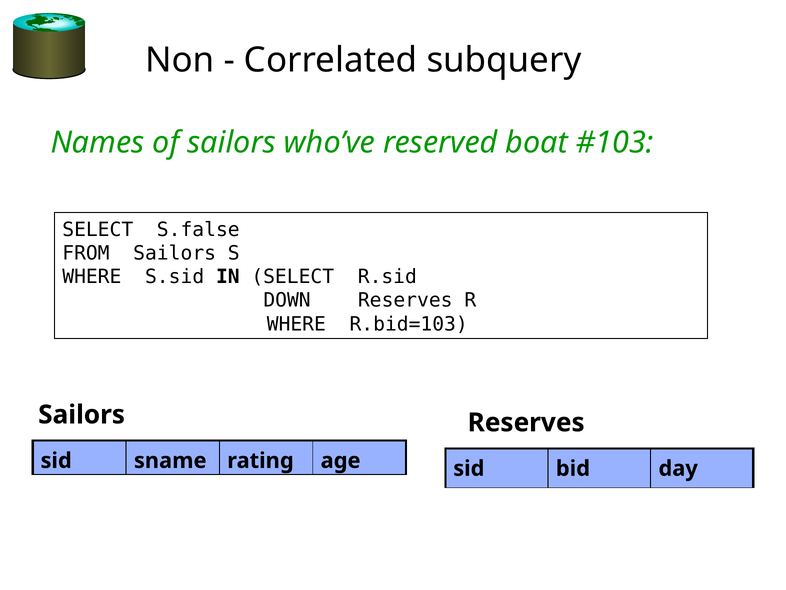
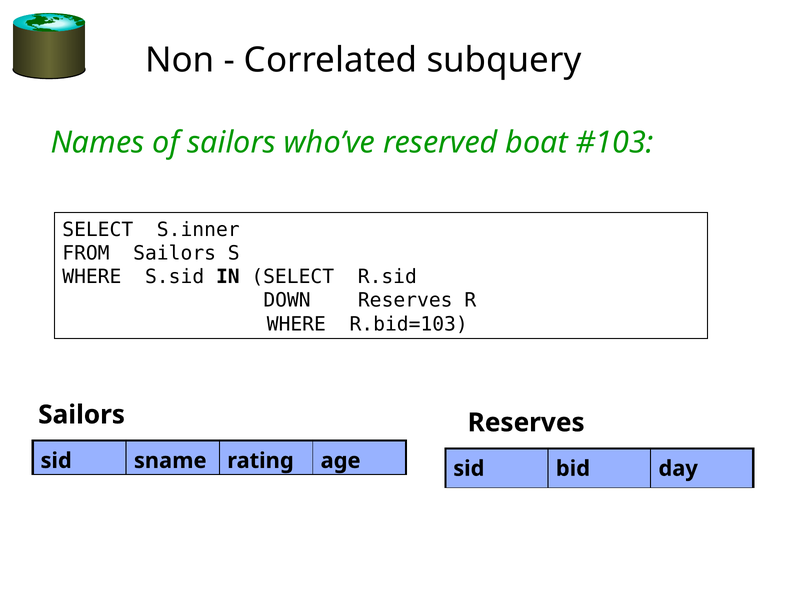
S.false: S.false -> S.inner
